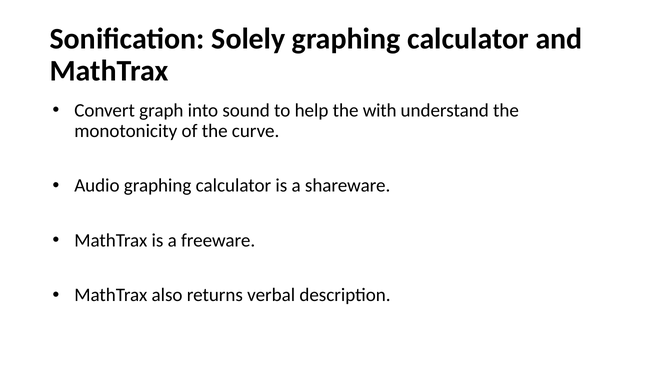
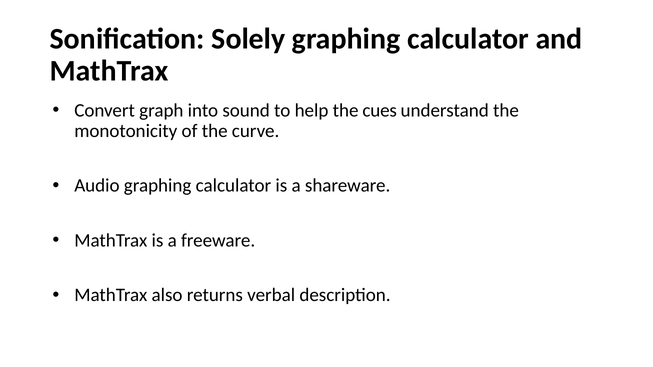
with: with -> cues
